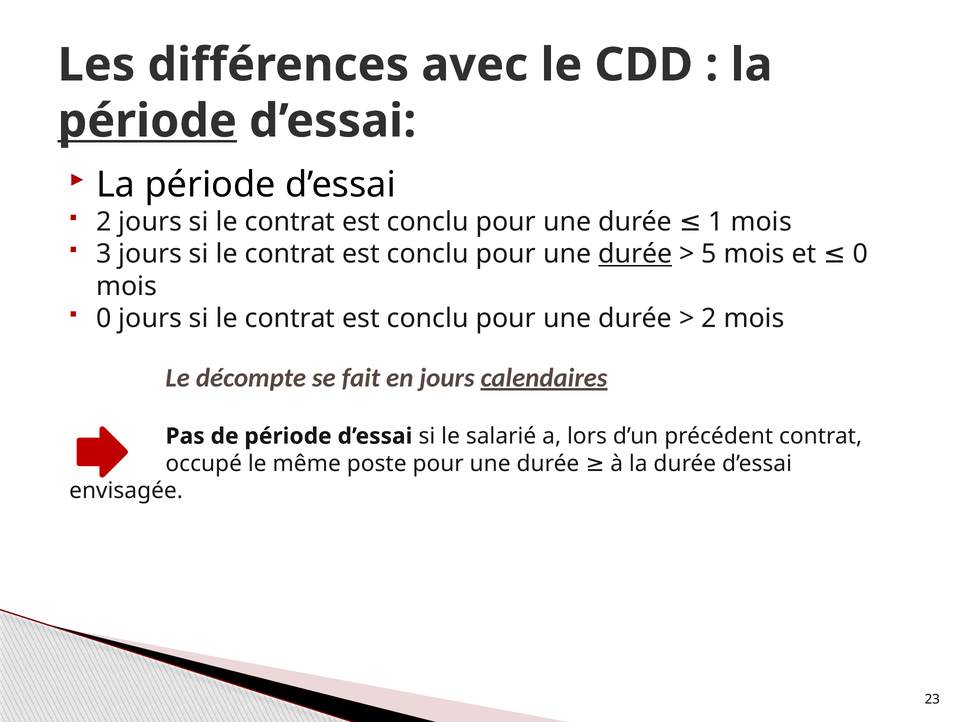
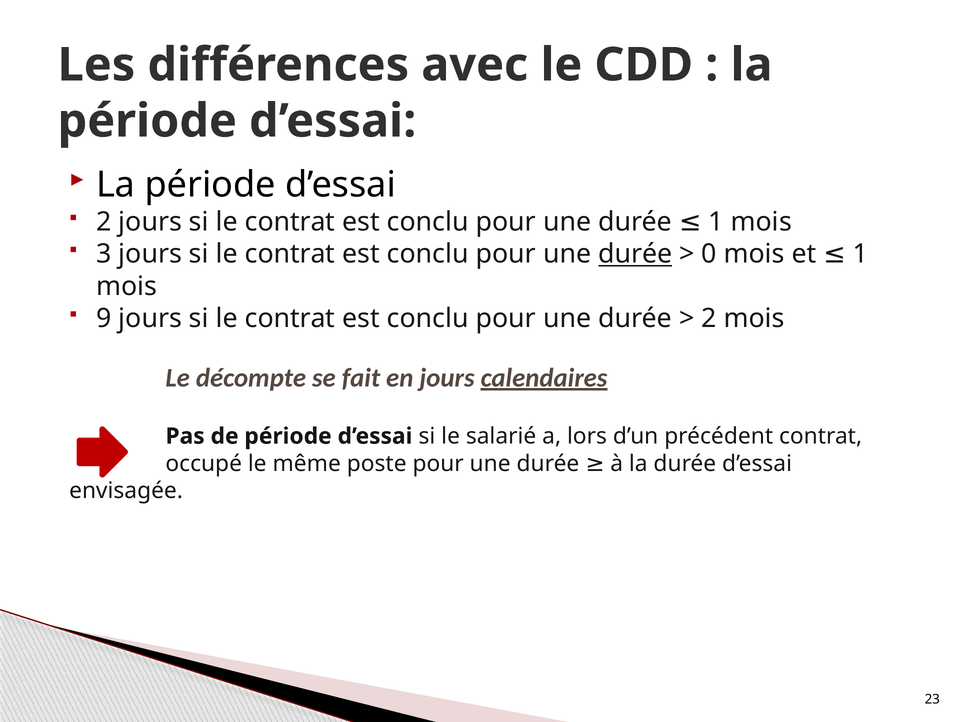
période at (147, 121) underline: present -> none
5: 5 -> 0
et 0: 0 -> 1
0 at (104, 319): 0 -> 9
